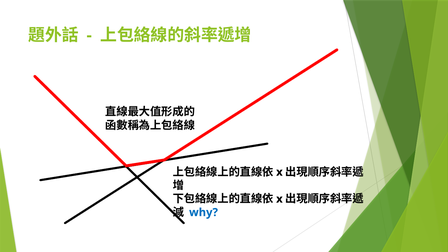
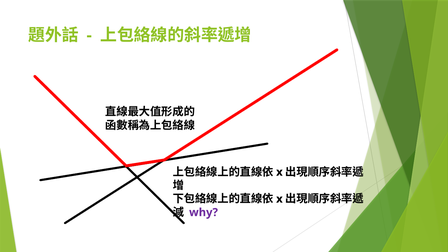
why colour: blue -> purple
